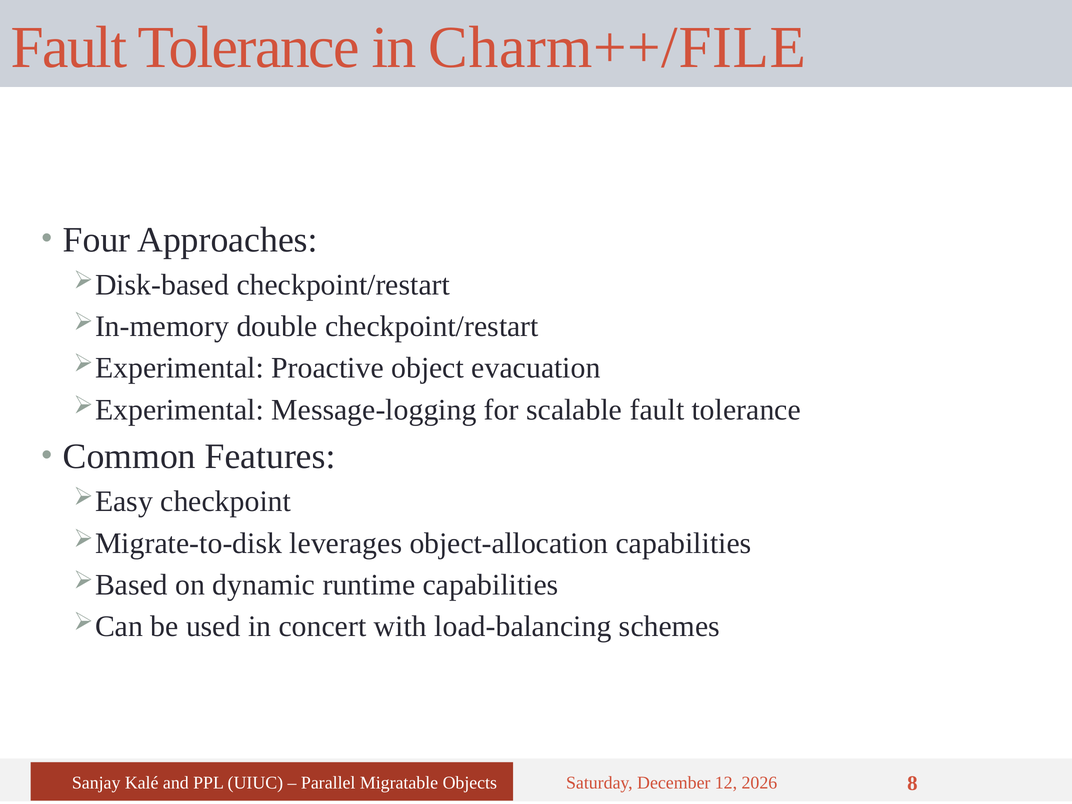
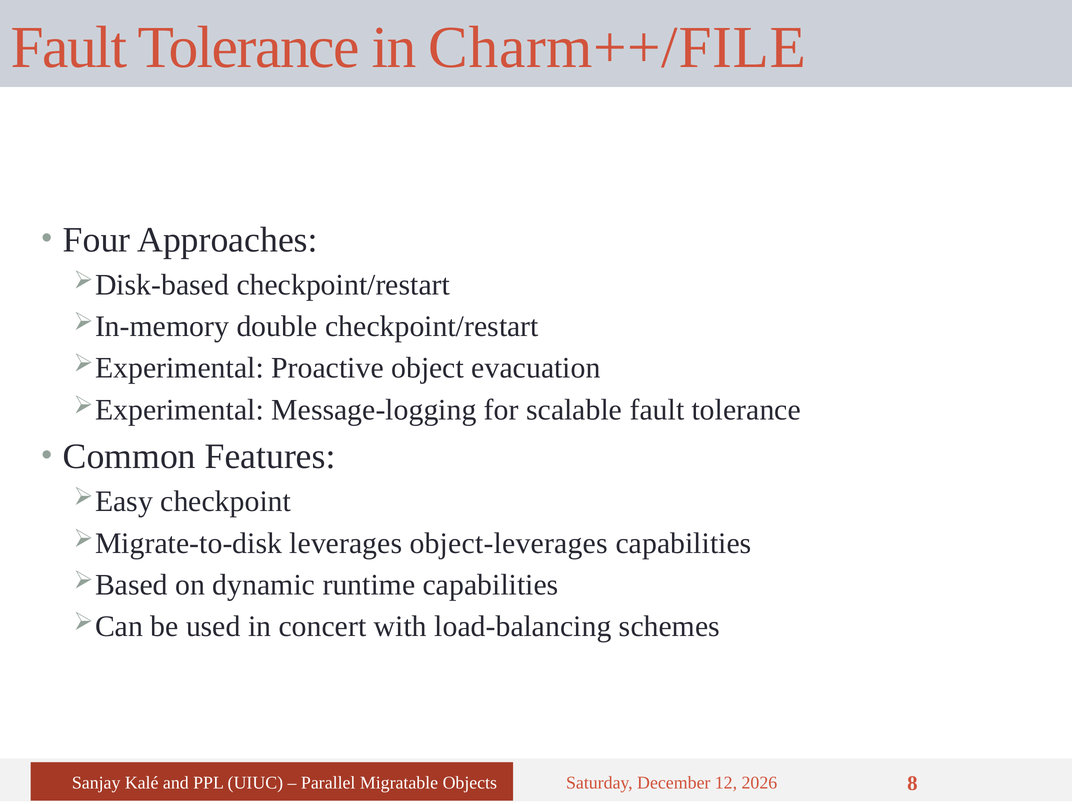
object-allocation: object-allocation -> object-leverages
